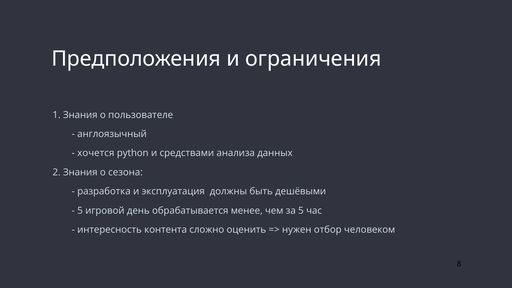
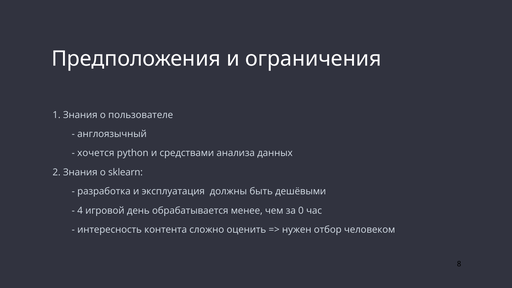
сезона: сезона -> sklearn
5 at (80, 211): 5 -> 4
за 5: 5 -> 0
